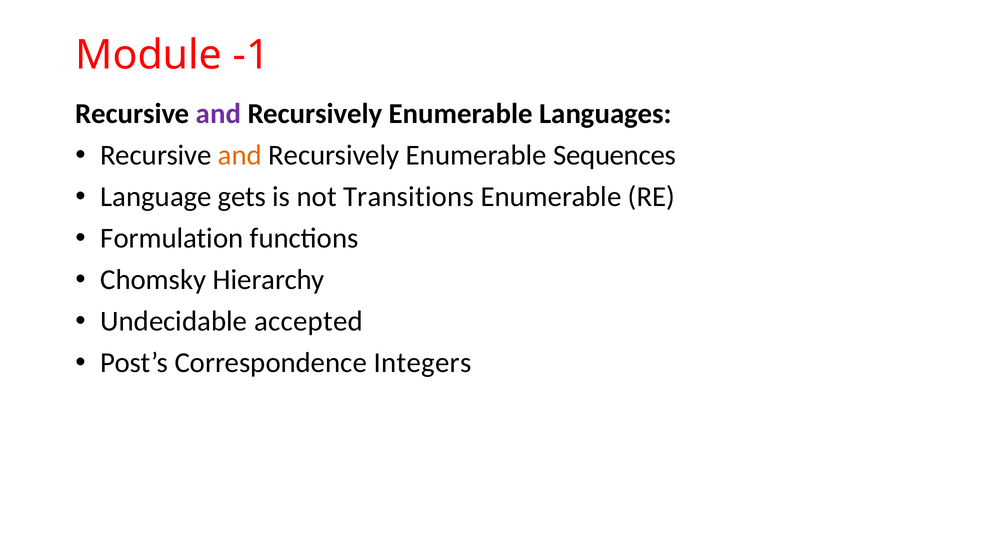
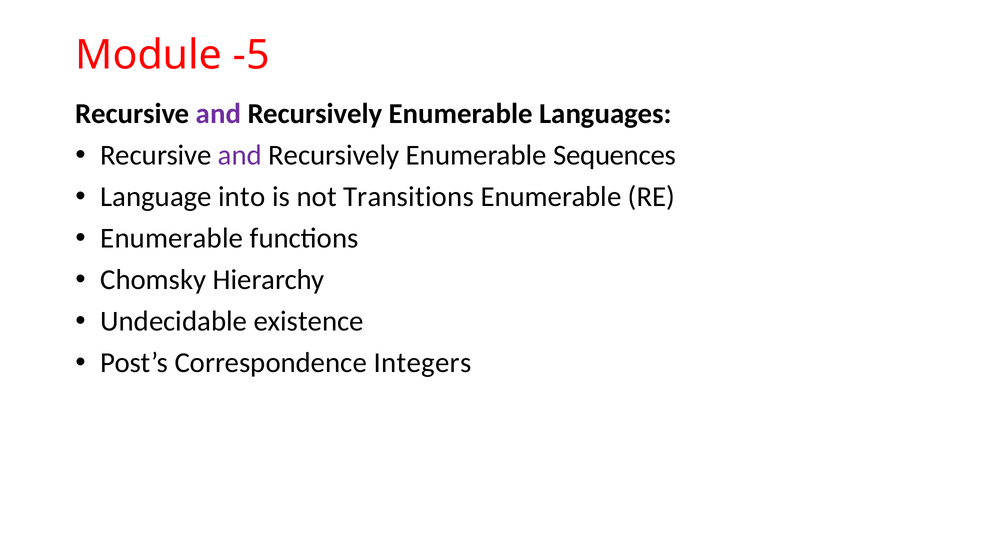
-1: -1 -> -5
and at (240, 156) colour: orange -> purple
gets: gets -> into
Formulation at (172, 238): Formulation -> Enumerable
accepted: accepted -> existence
